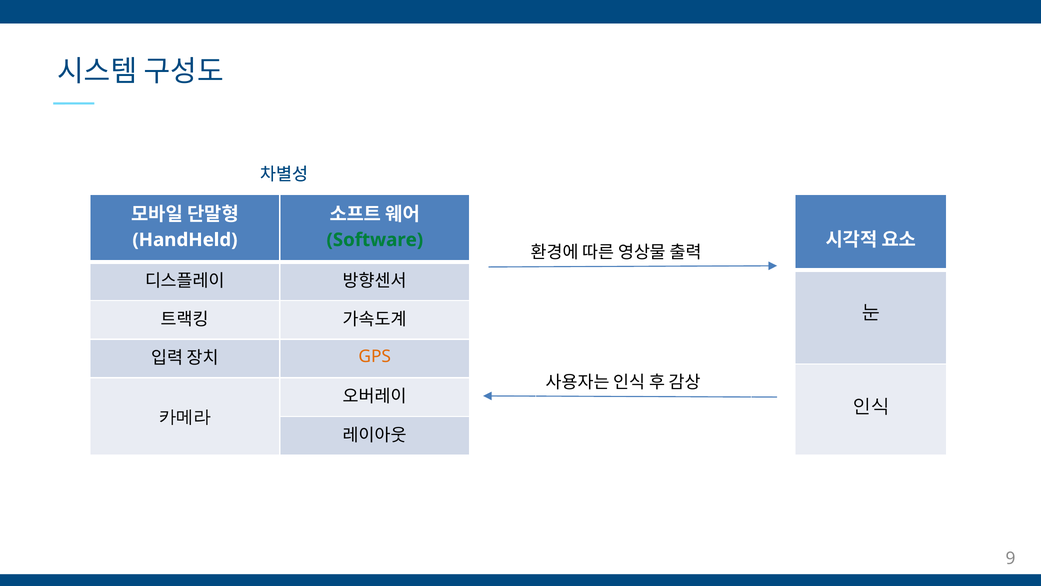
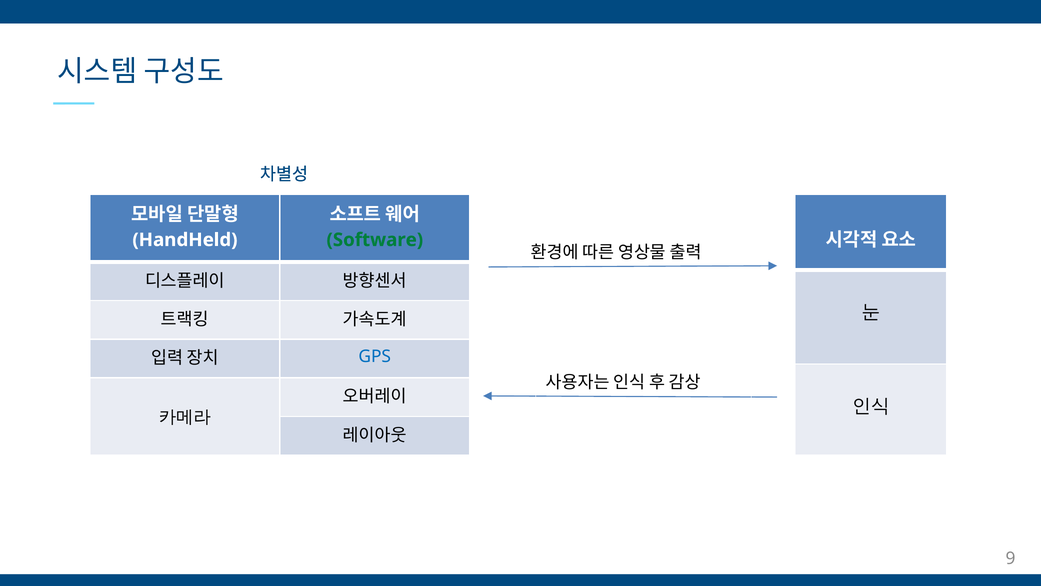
GPS colour: orange -> blue
